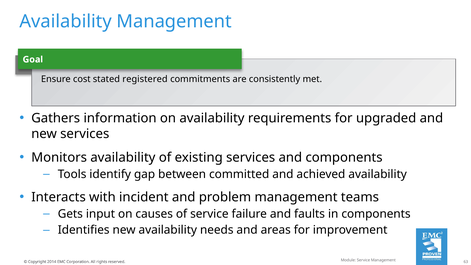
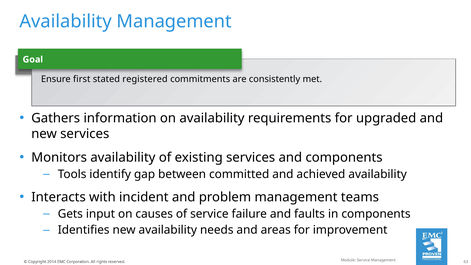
cost: cost -> first
